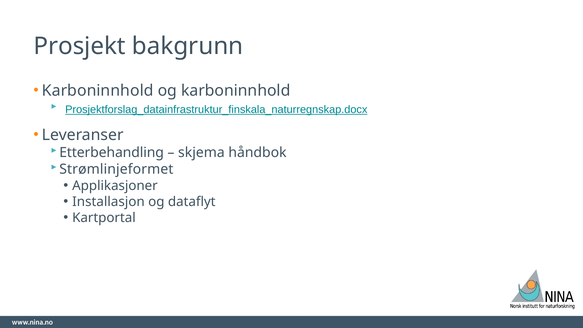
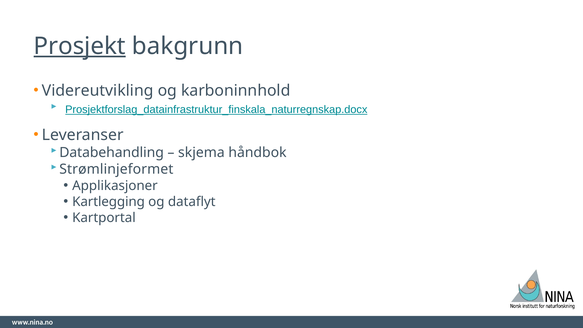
Prosjekt underline: none -> present
Karboninnhold at (98, 91): Karboninnhold -> Videreutvikling
Etterbehandling: Etterbehandling -> Databehandling
Installasjon: Installasjon -> Kartlegging
